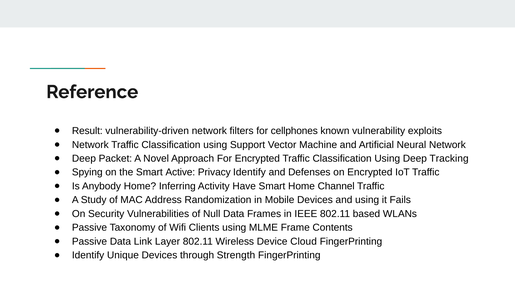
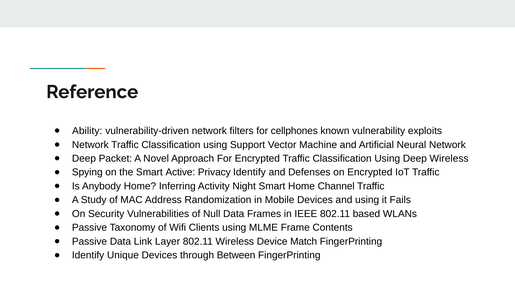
Result: Result -> Ability
Deep Tracking: Tracking -> Wireless
Have: Have -> Night
Cloud: Cloud -> Match
Strength: Strength -> Between
